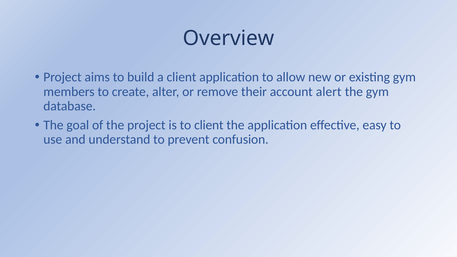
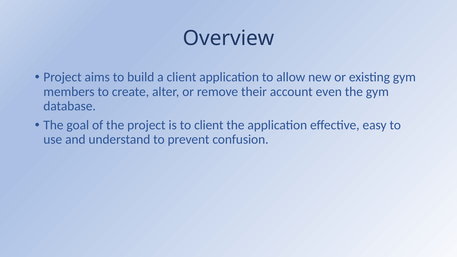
alert: alert -> even
